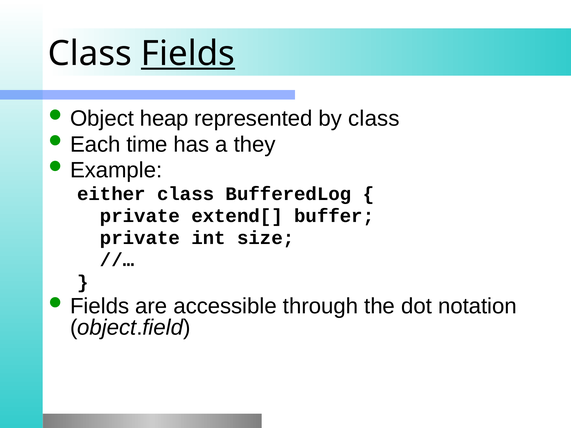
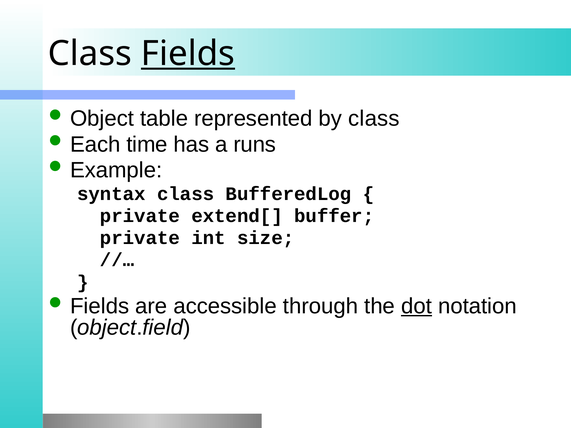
heap: heap -> table
they: they -> runs
either: either -> syntax
dot underline: none -> present
